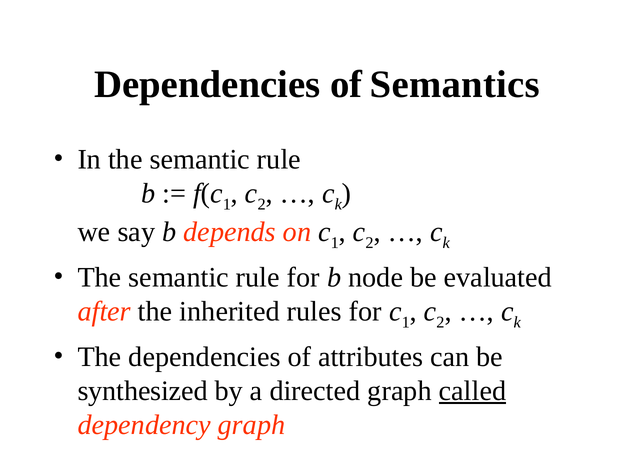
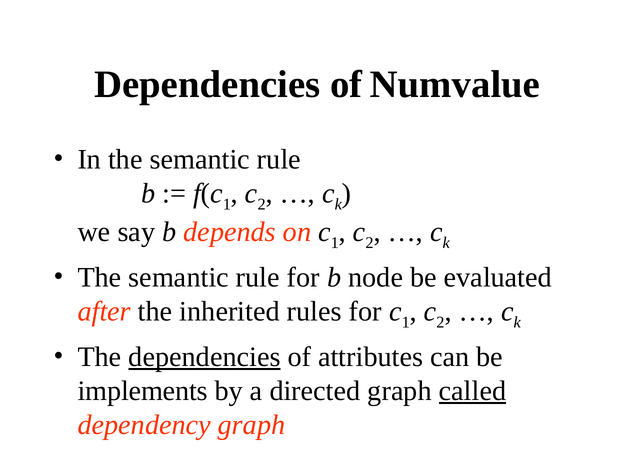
Semantics: Semantics -> Numvalue
dependencies at (205, 357) underline: none -> present
synthesized: synthesized -> implements
